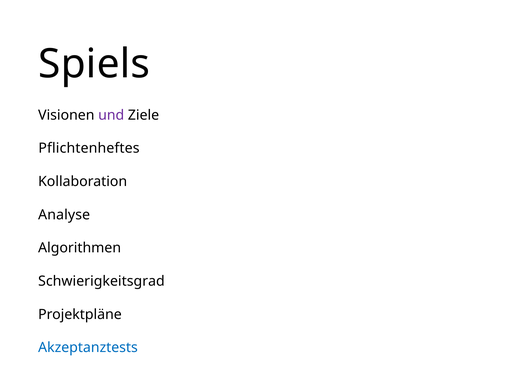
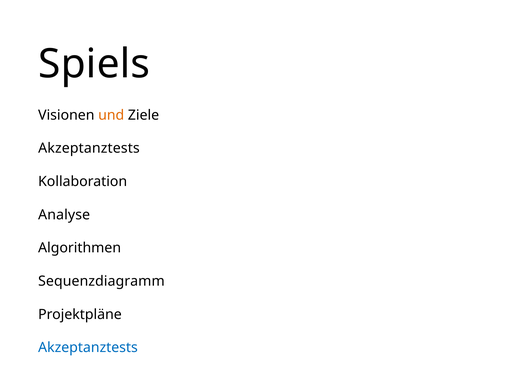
und colour: purple -> orange
Pflichtenheftes at (89, 148): Pflichtenheftes -> Akzeptanztests
Schwierigkeitsgrad: Schwierigkeitsgrad -> Sequenzdiagramm
